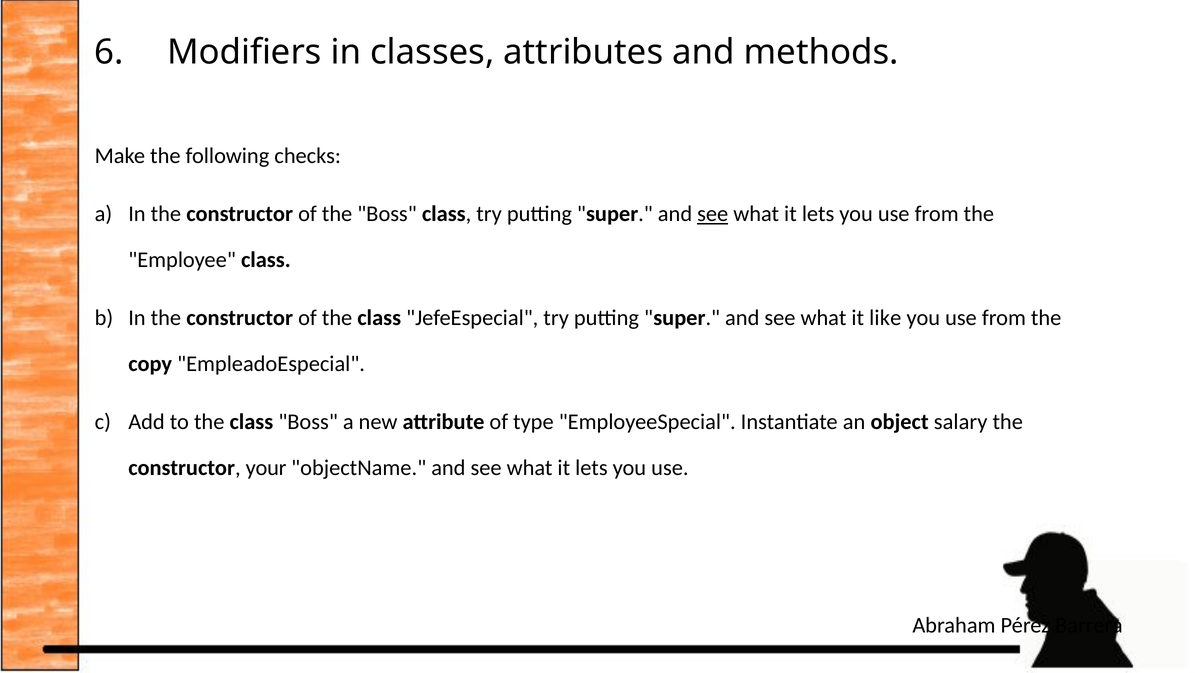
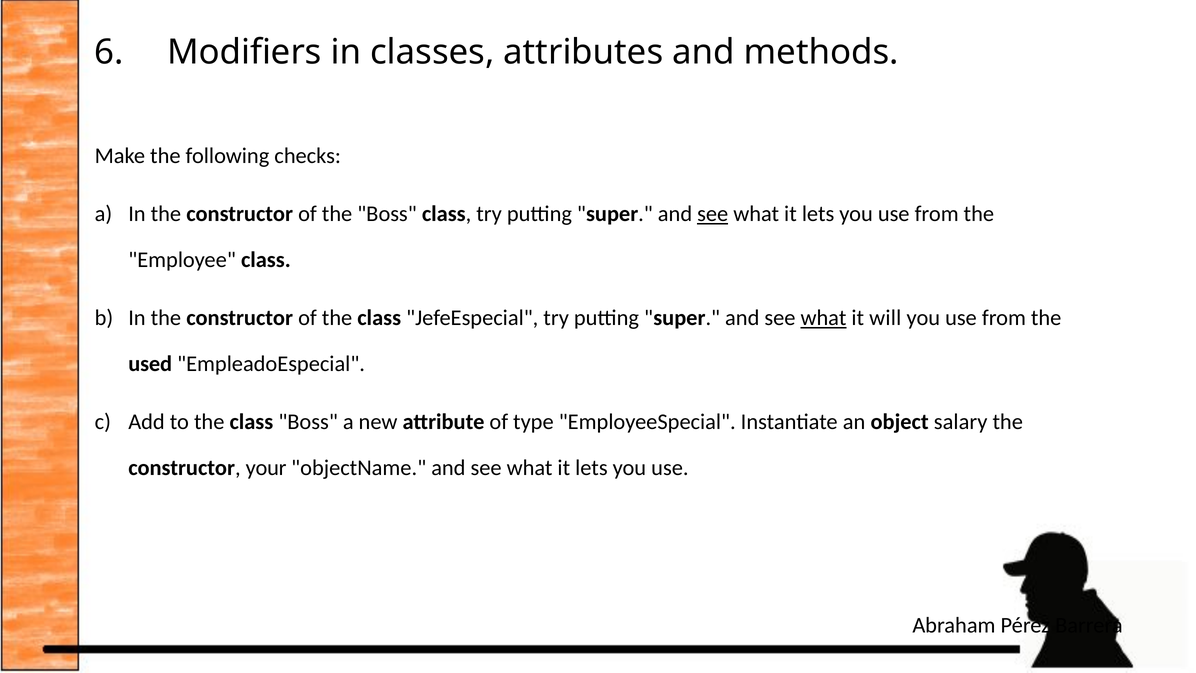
what at (824, 318) underline: none -> present
like: like -> will
copy: copy -> used
